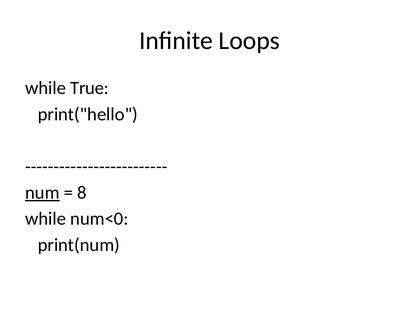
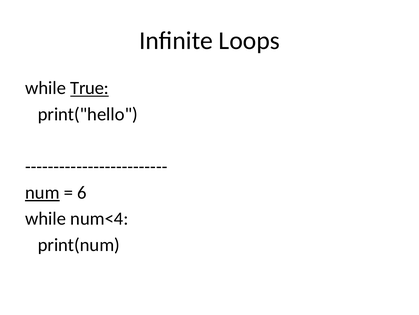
True underline: none -> present
8: 8 -> 6
num<0: num<0 -> num<4
